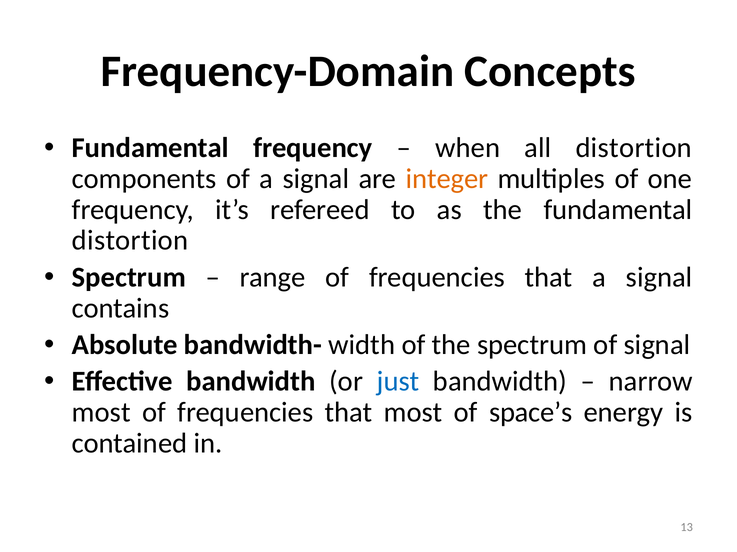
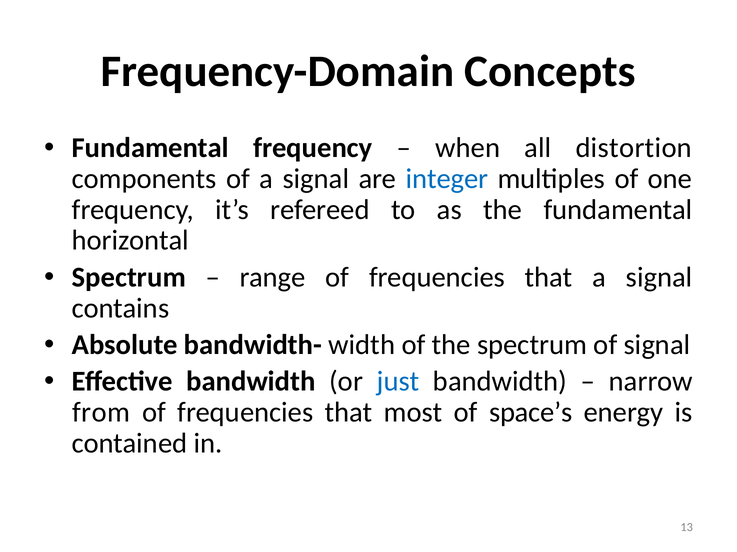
integer colour: orange -> blue
distortion at (130, 241): distortion -> horizontal
most at (101, 413): most -> from
